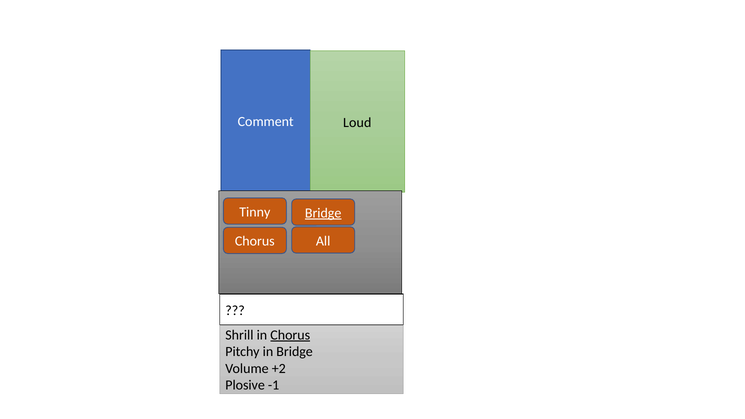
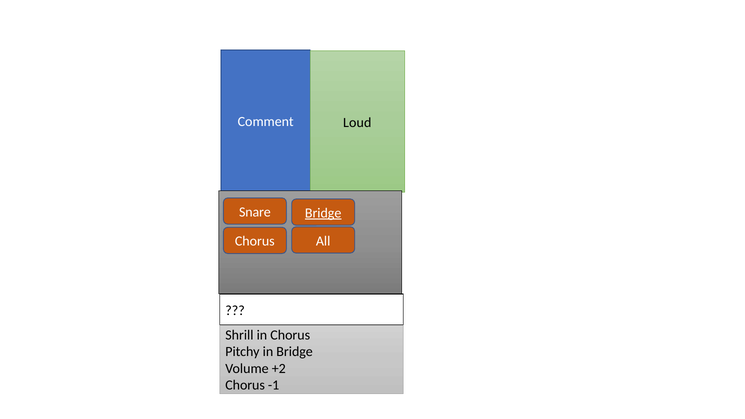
Tinny: Tinny -> Snare
Chorus at (290, 335) underline: present -> none
Plosive at (245, 385): Plosive -> Chorus
